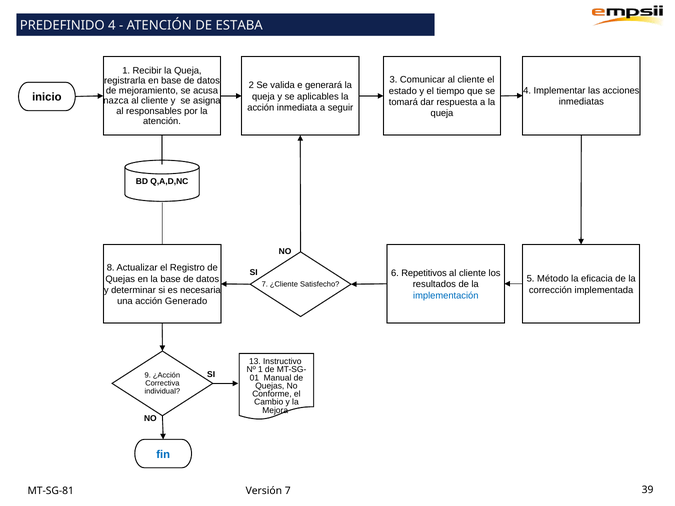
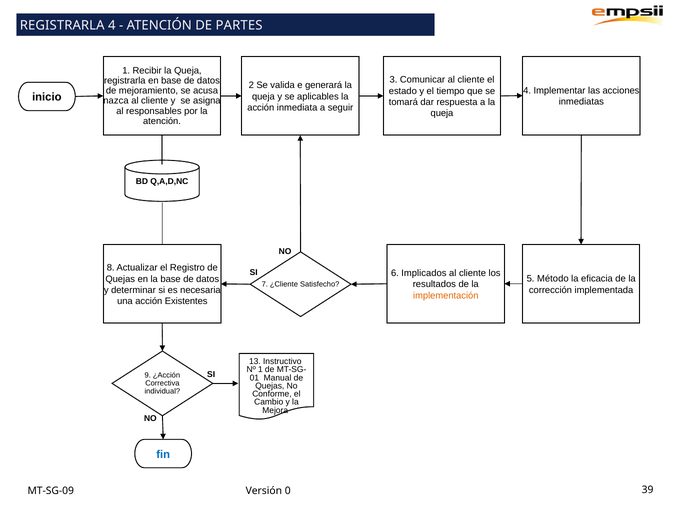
PREDEFINIDO at (62, 26): PREDEFINIDO -> REGISTRARLA
ESTABA: ESTABA -> PARTES
Repetitivos: Repetitivos -> Implicados
implementación colour: blue -> orange
Generado: Generado -> Existentes
MT-SG-81: MT-SG-81 -> MT-SG-09
7 at (288, 491): 7 -> 0
